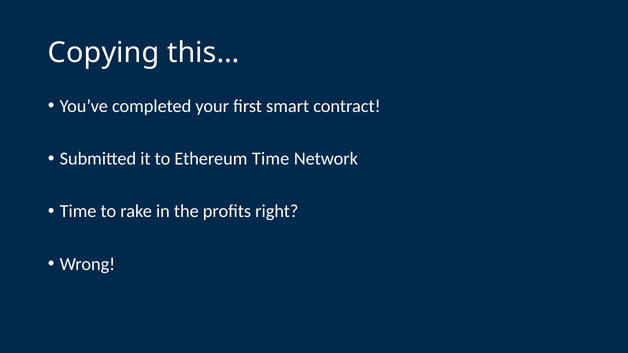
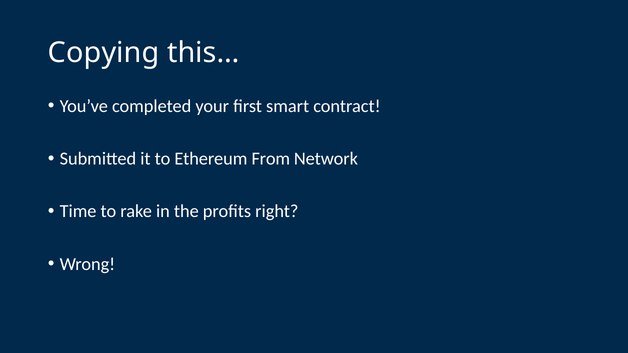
Ethereum Time: Time -> From
